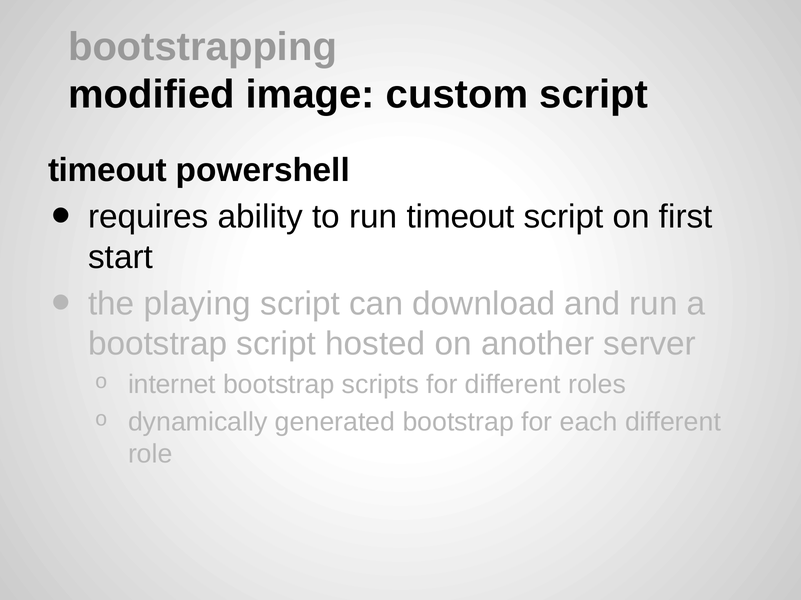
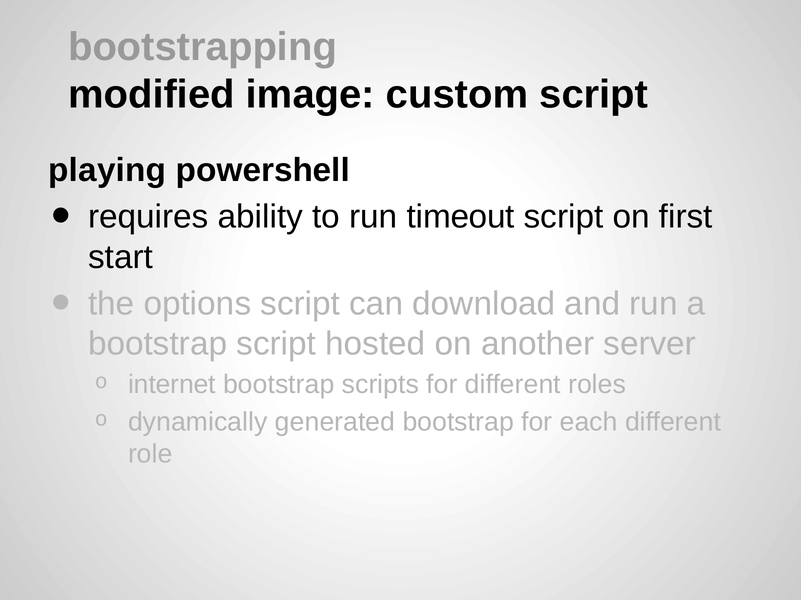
timeout at (107, 171): timeout -> playing
playing: playing -> options
